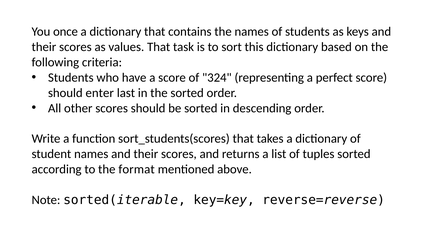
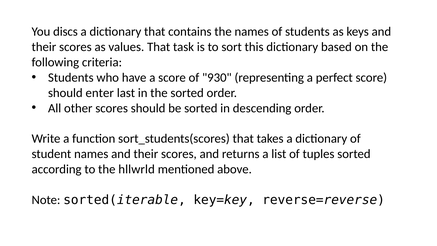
once: once -> discs
324: 324 -> 930
format: format -> hllwrld
